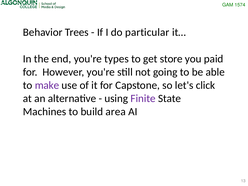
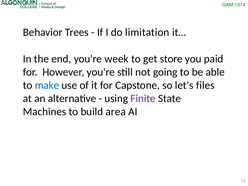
particular: particular -> limitation
types: types -> week
make colour: purple -> blue
click: click -> files
